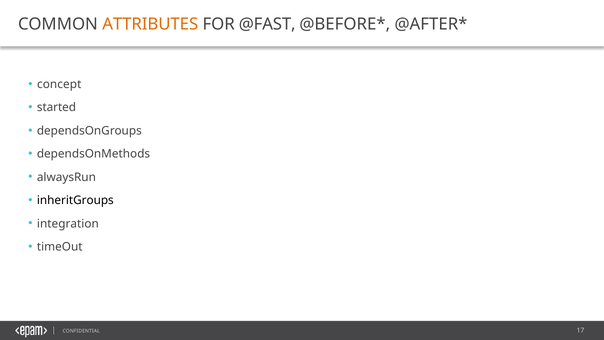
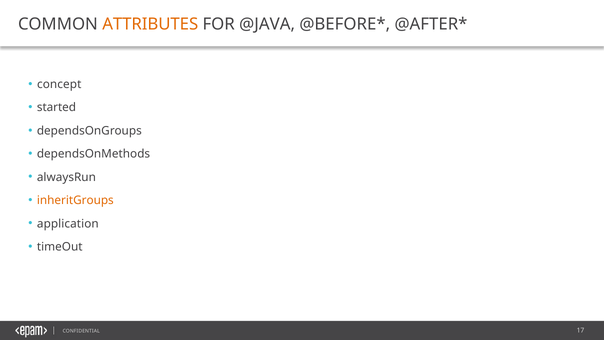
@FAST: @FAST -> @JAVA
inheritGroups colour: black -> orange
integration: integration -> application
